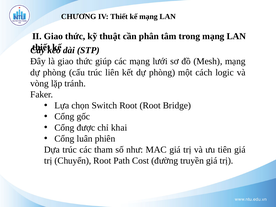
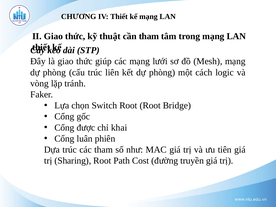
cần phân: phân -> tham
Chuyển: Chuyển -> Sharing
